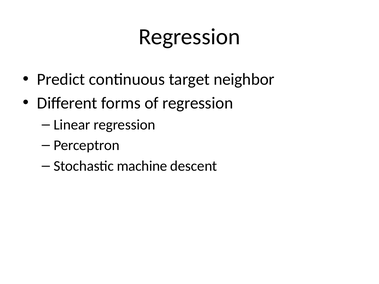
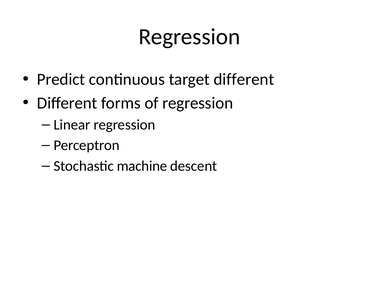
target neighbor: neighbor -> different
